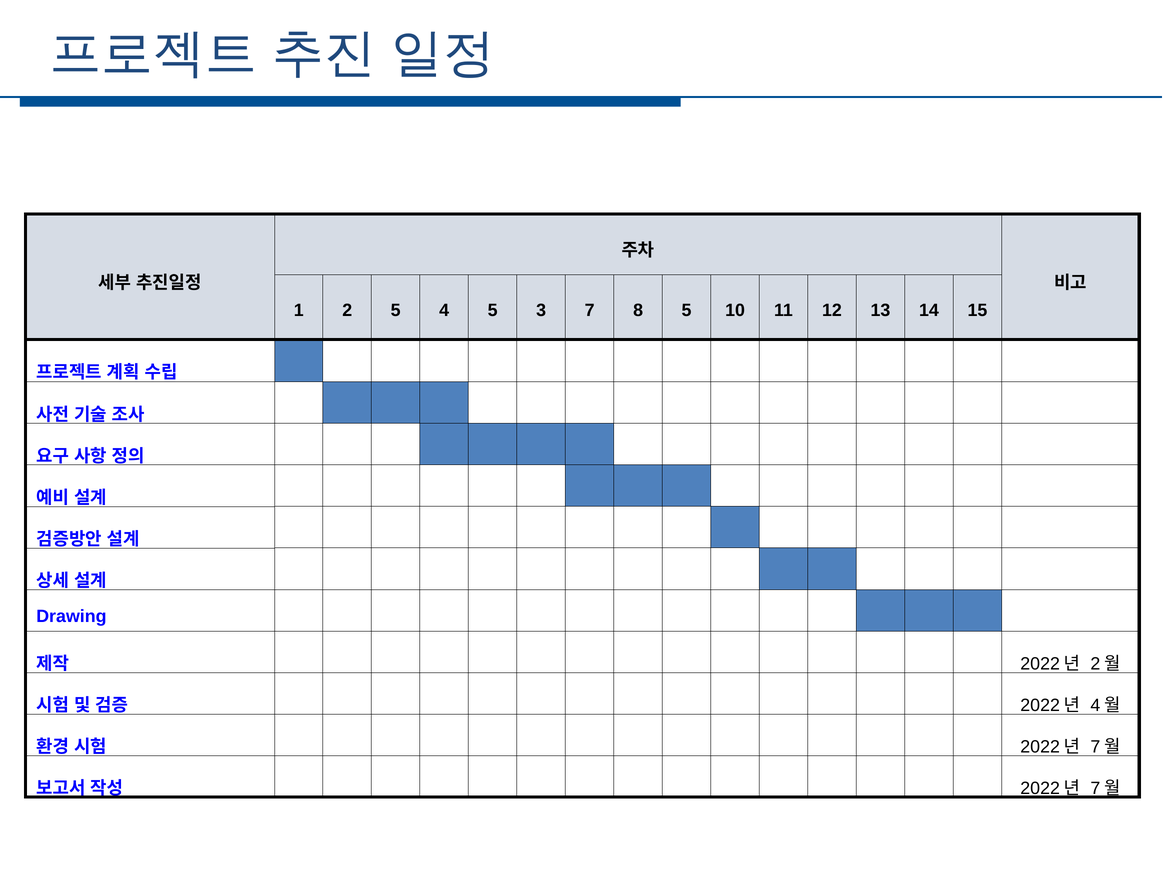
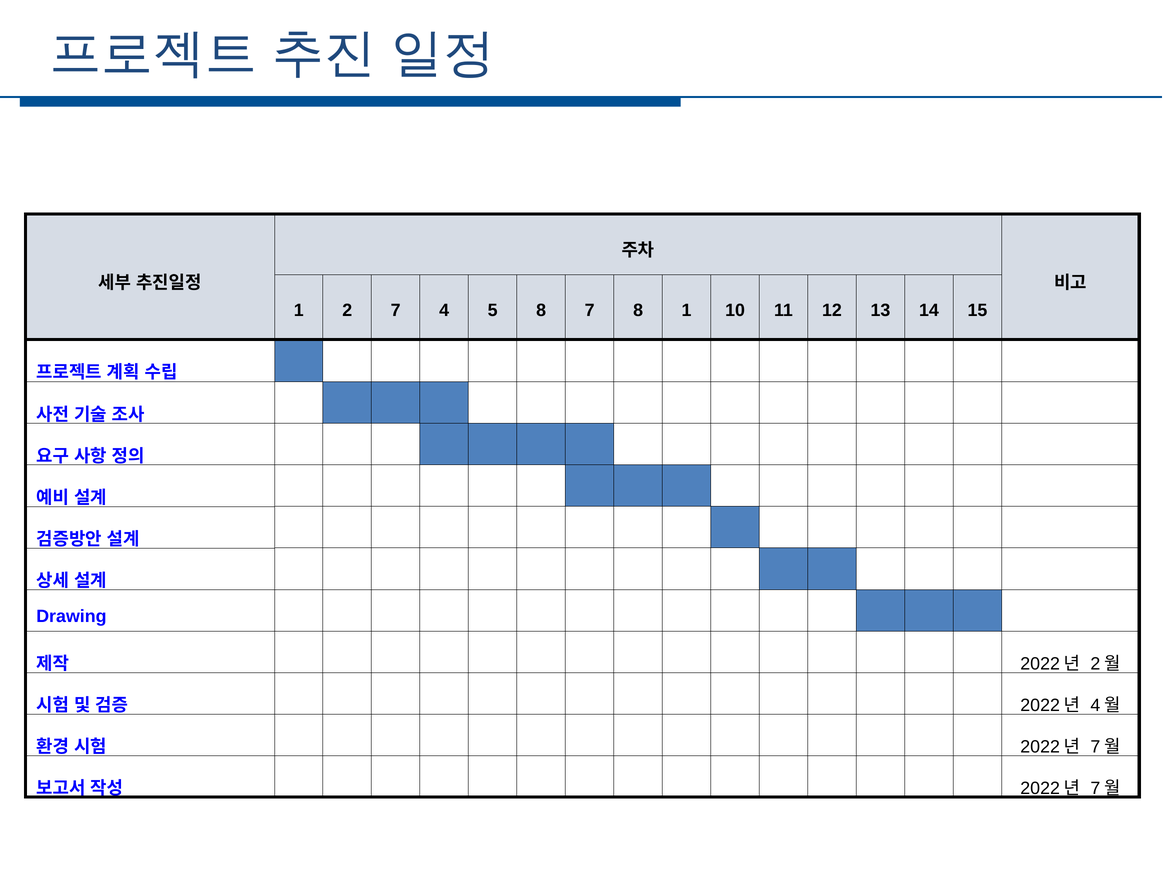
2 5: 5 -> 7
5 3: 3 -> 8
8 5: 5 -> 1
